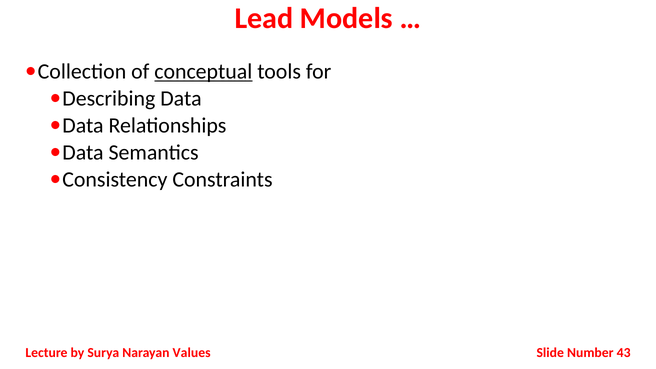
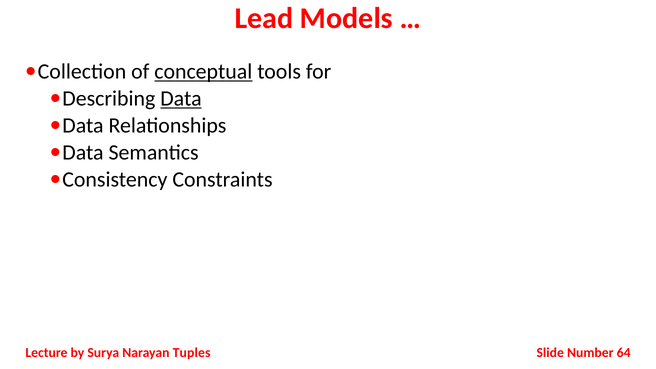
Data underline: none -> present
Values: Values -> Tuples
43: 43 -> 64
